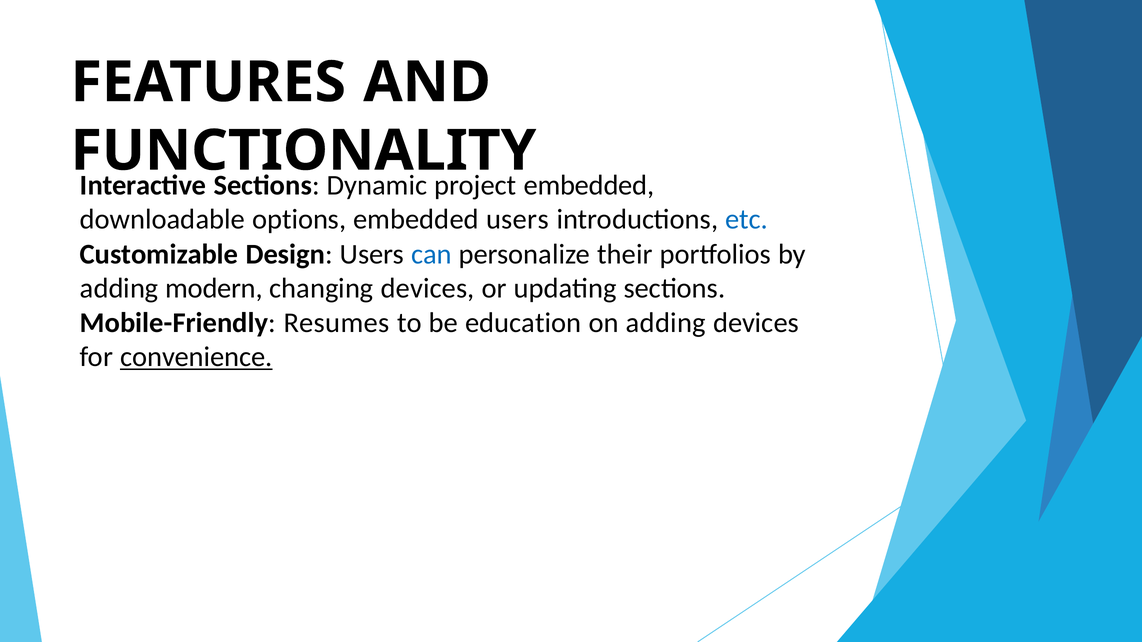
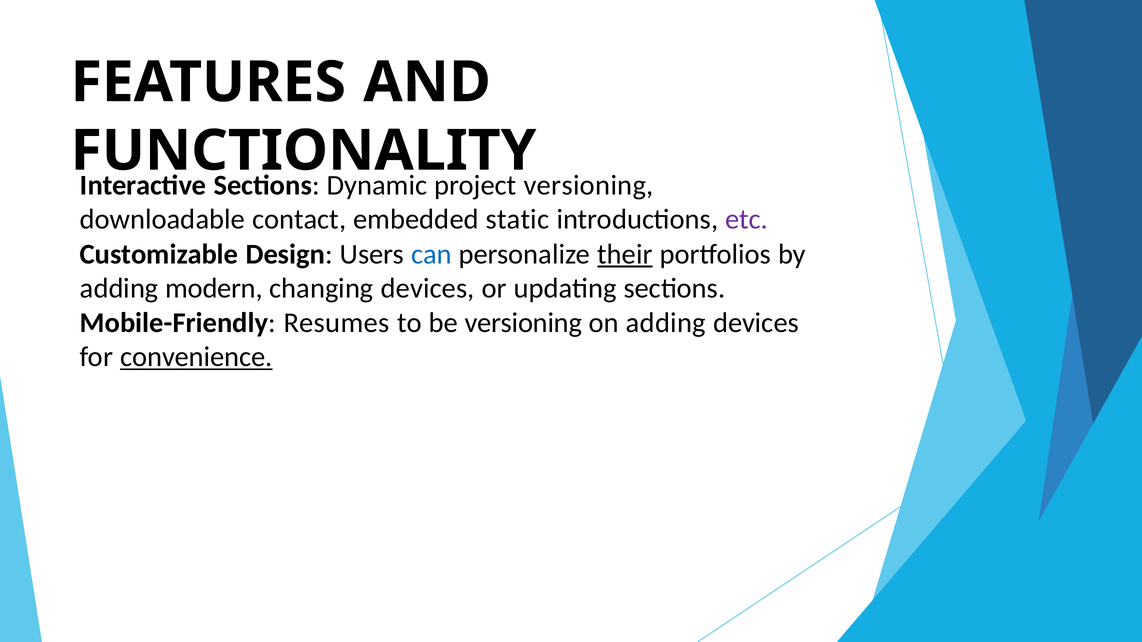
embedded at (589, 185): embedded -> versioning
options: options -> contact
embedded users: users -> static
etc colour: blue -> purple
their underline: none -> present
be education: education -> versioning
